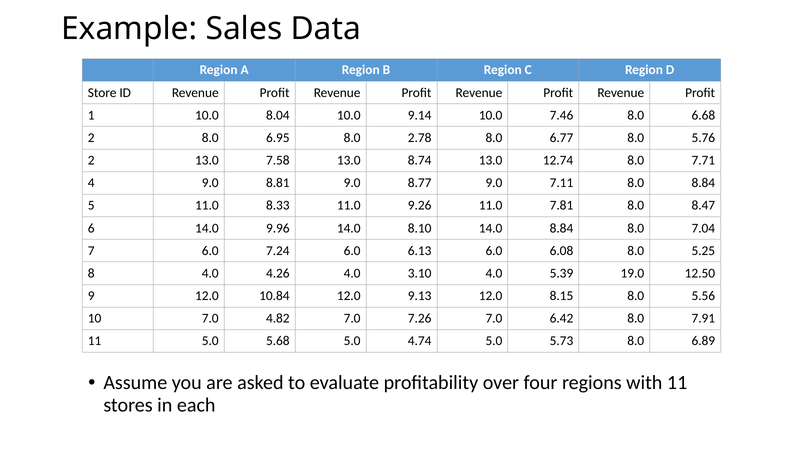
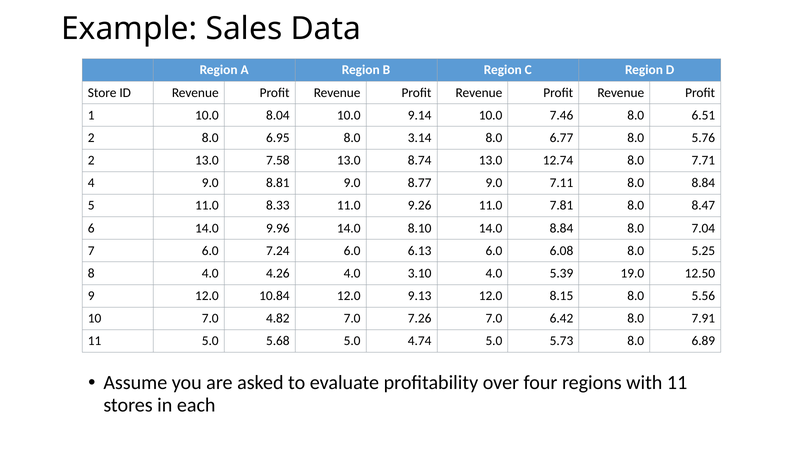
6.68: 6.68 -> 6.51
2.78: 2.78 -> 3.14
